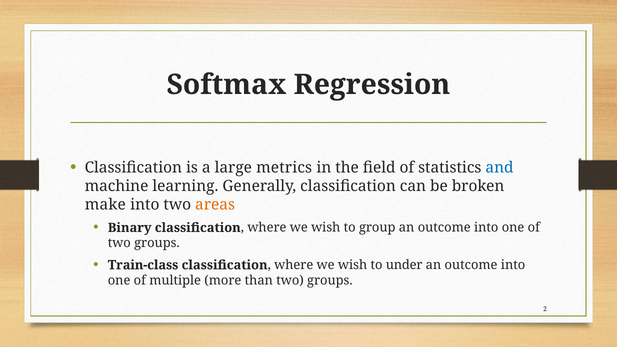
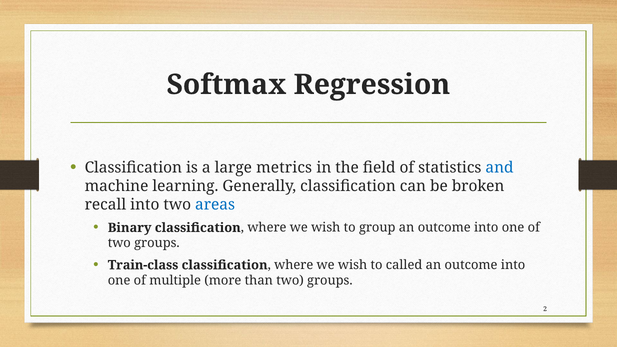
make: make -> recall
areas colour: orange -> blue
under: under -> called
